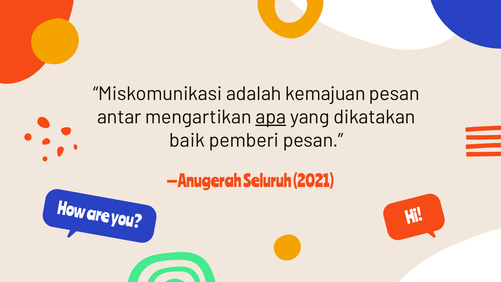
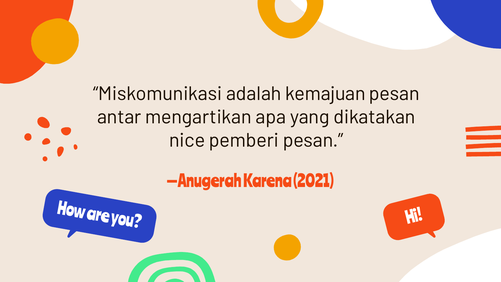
apa underline: present -> none
baik: baik -> nice
Seluruh: Seluruh -> Karena
